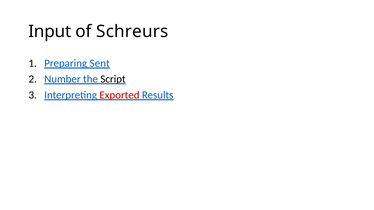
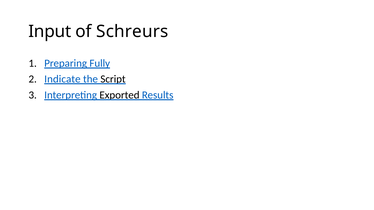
Sent: Sent -> Fully
Number: Number -> Indicate
Exported colour: red -> black
